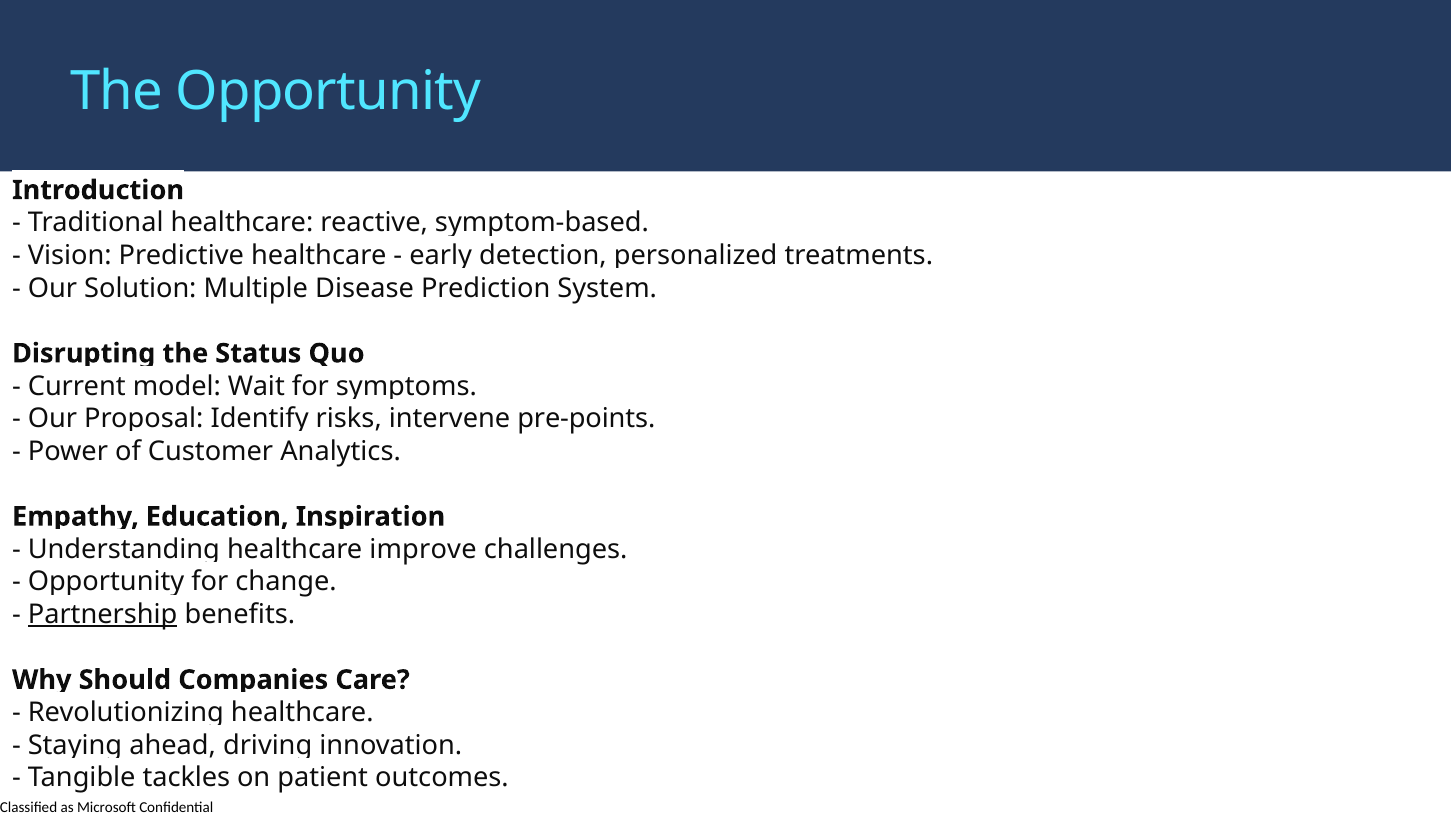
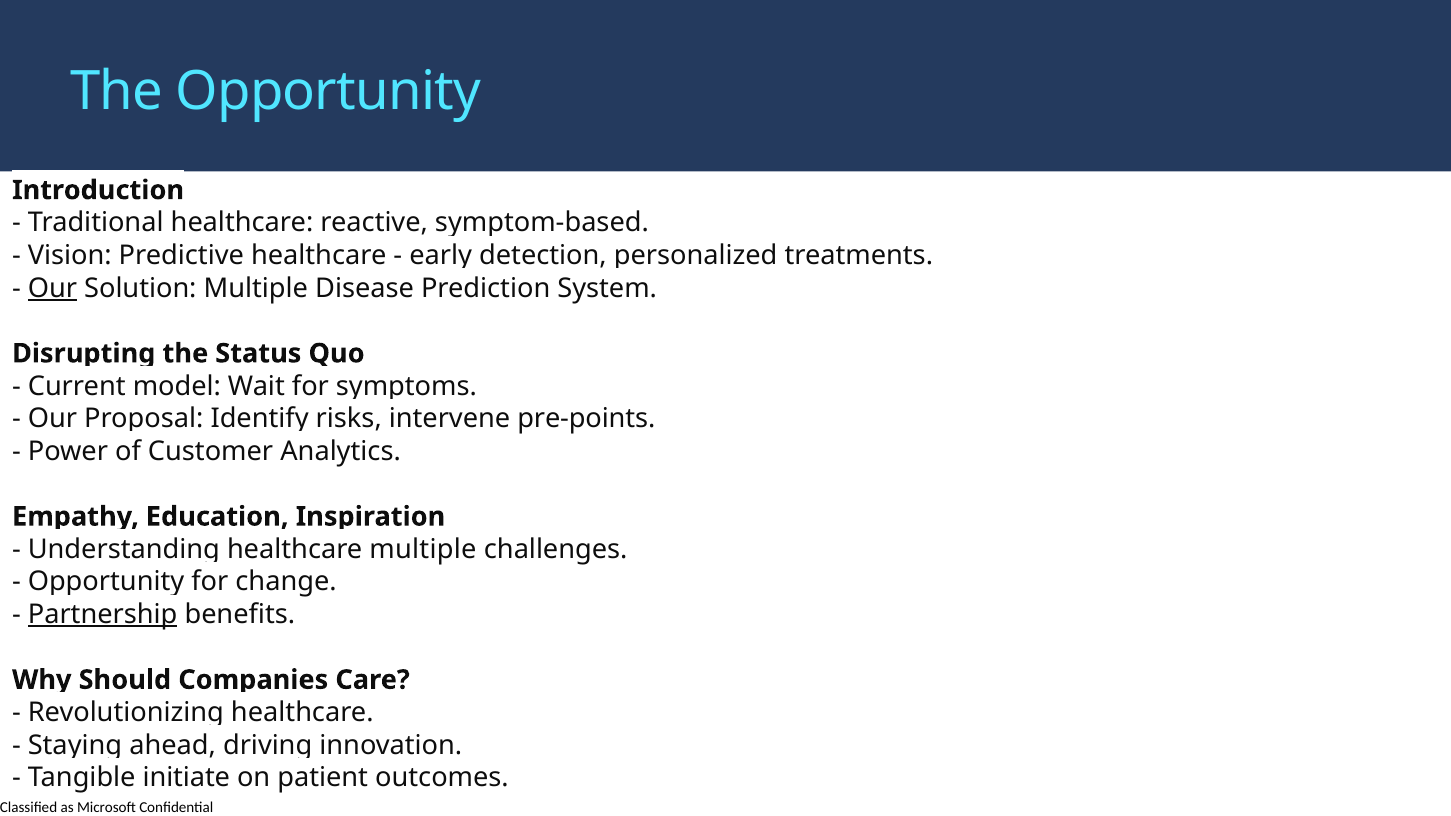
Our at (52, 288) underline: none -> present
improve at (423, 549): improve -> multiple
tackles: tackles -> initiate
